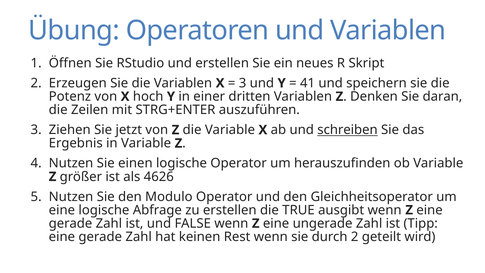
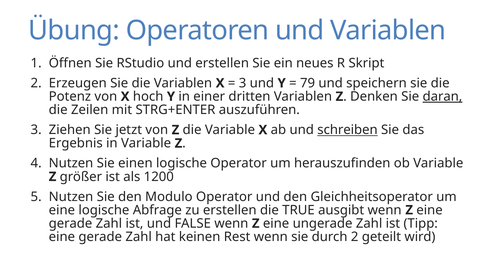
41: 41 -> 79
daran underline: none -> present
4626: 4626 -> 1200
